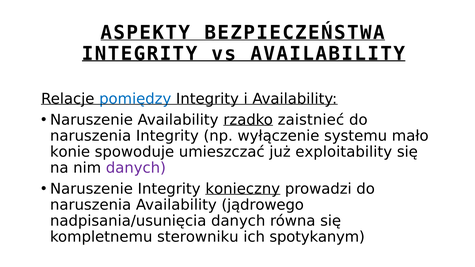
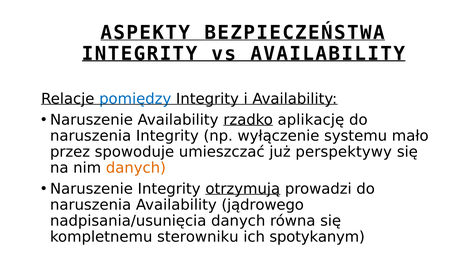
zaistnieć: zaistnieć -> aplikację
konie: konie -> przez
exploitability: exploitability -> perspektywy
danych at (136, 168) colour: purple -> orange
konieczny: konieczny -> otrzymują
